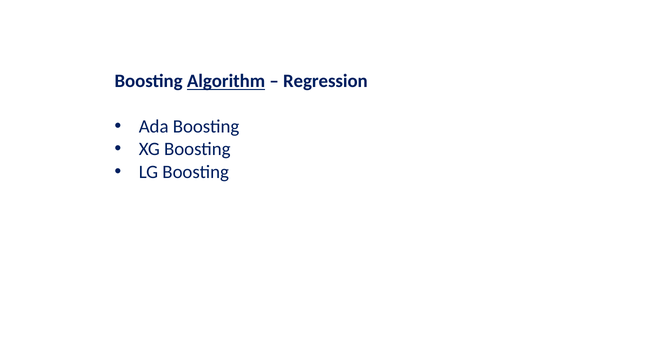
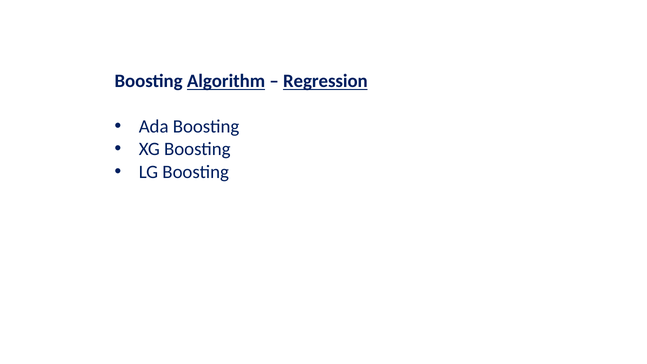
Regression underline: none -> present
